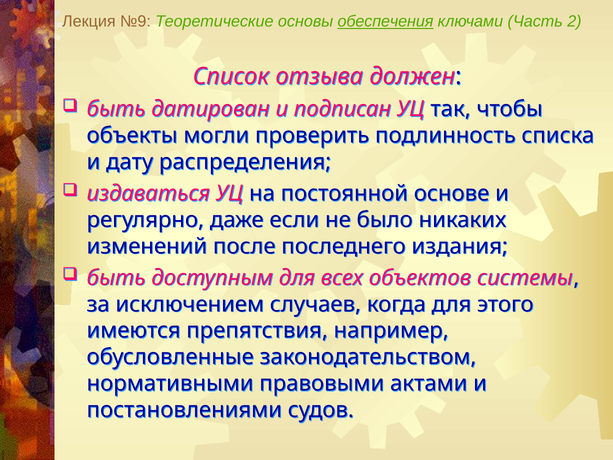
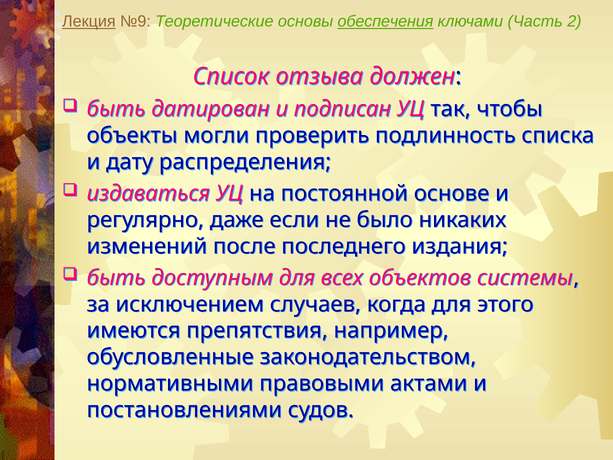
Лекция underline: none -> present
